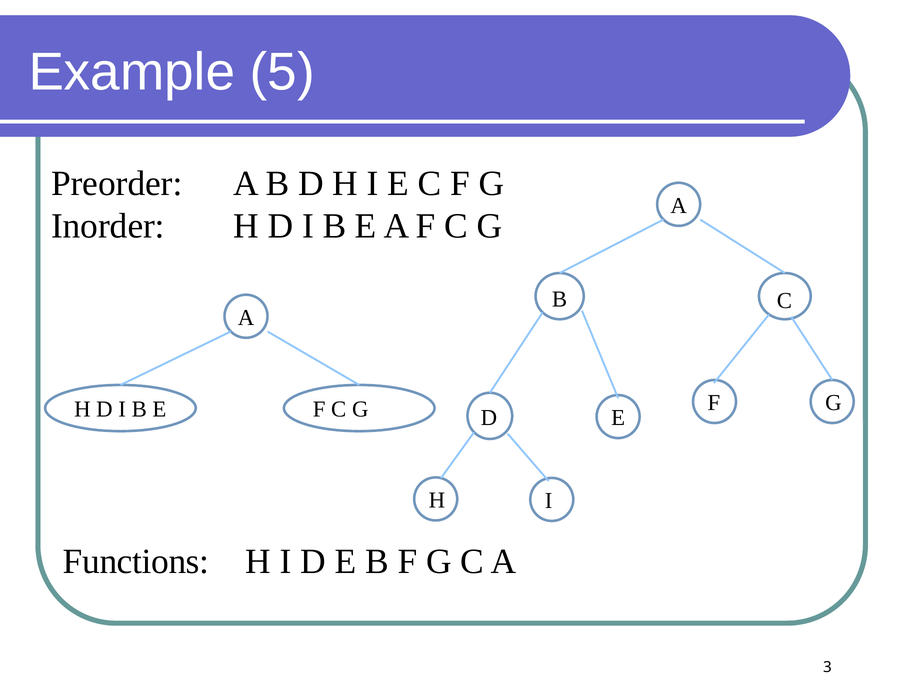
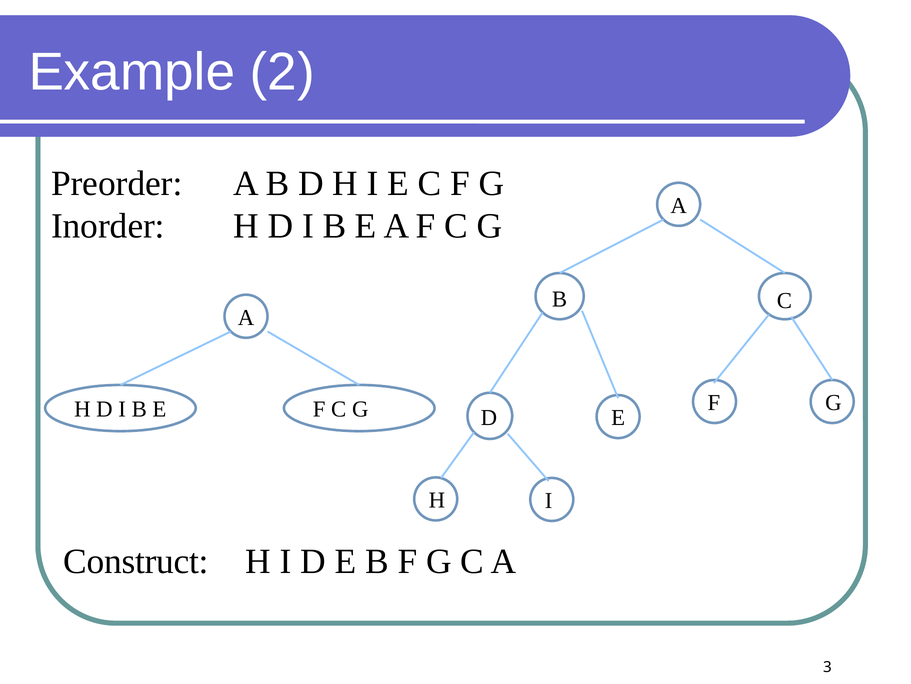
5: 5 -> 2
Functions: Functions -> Construct
